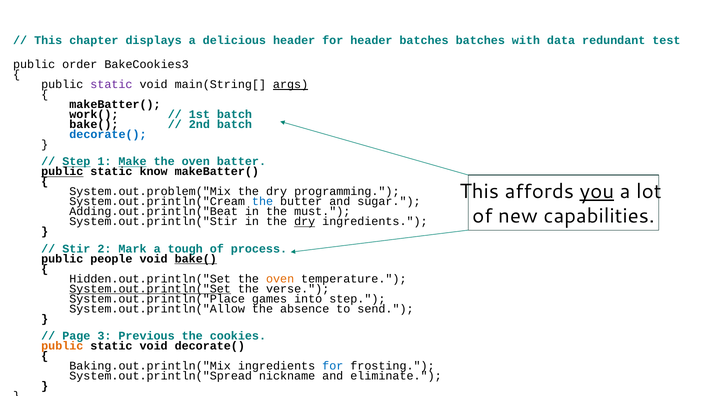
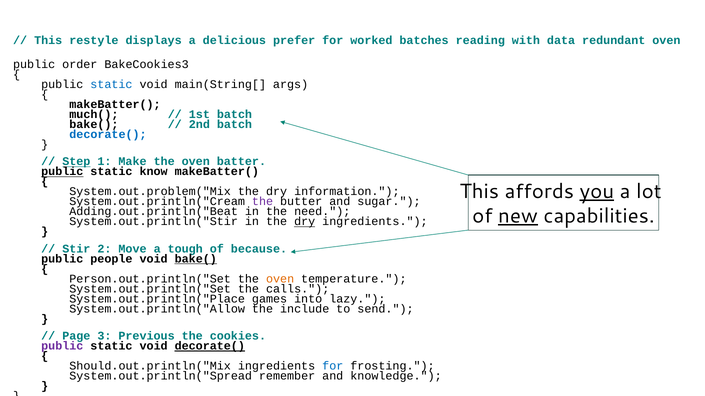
chapter: chapter -> restyle
delicious header: header -> prefer
for header: header -> worked
batches batches: batches -> reading
redundant test: test -> oven
static at (111, 85) colour: purple -> blue
args underline: present -> none
work(: work( -> much(
Make underline: present -> none
programming: programming -> information
the at (263, 202) colour: blue -> purple
must: must -> need
new underline: none -> present
Mark: Mark -> Move
process: process -> because
Hidden.out.println("Set: Hidden.out.println("Set -> Person.out.println("Set
System.out.println("Set underline: present -> none
verse: verse -> calls
into step: step -> lazy
absence: absence -> include
public at (62, 347) colour: orange -> purple
decorate( at (210, 347) underline: none -> present
Baking.out.println("Mix: Baking.out.println("Mix -> Should.out.println("Mix
nickname: nickname -> remember
eliminate: eliminate -> knowledge
